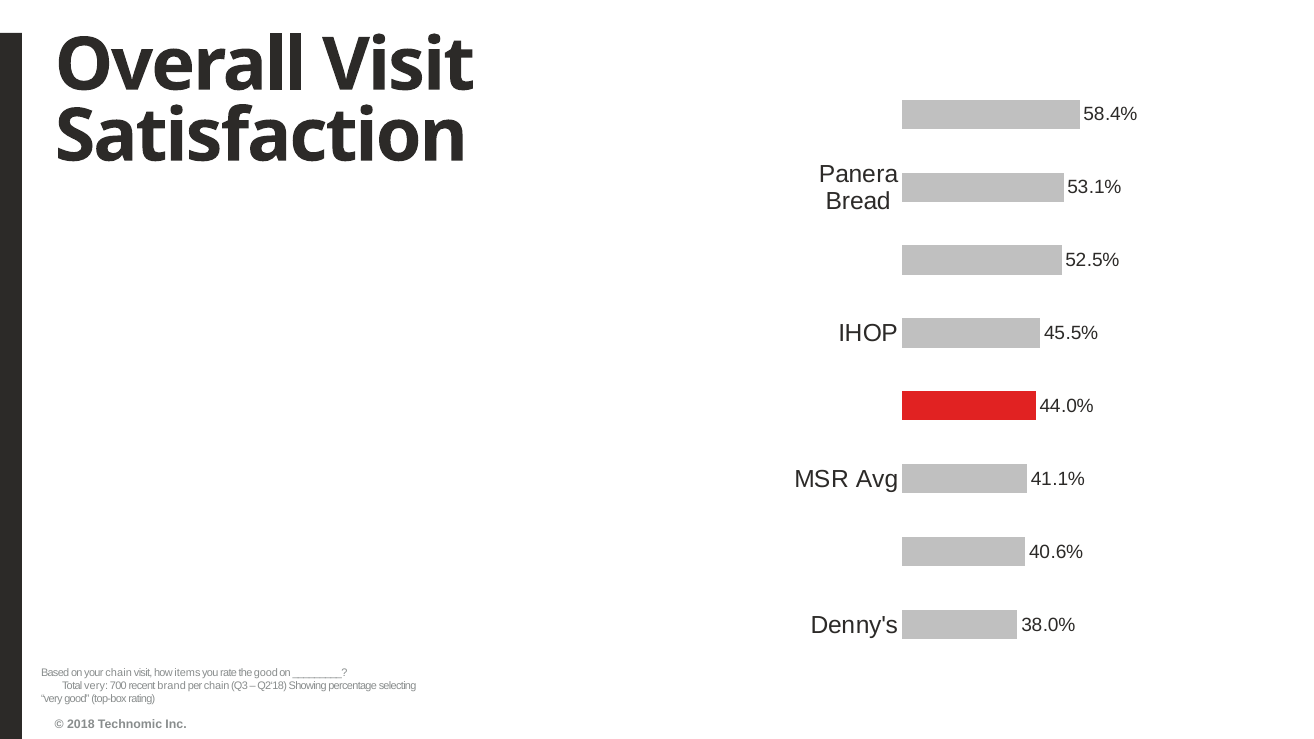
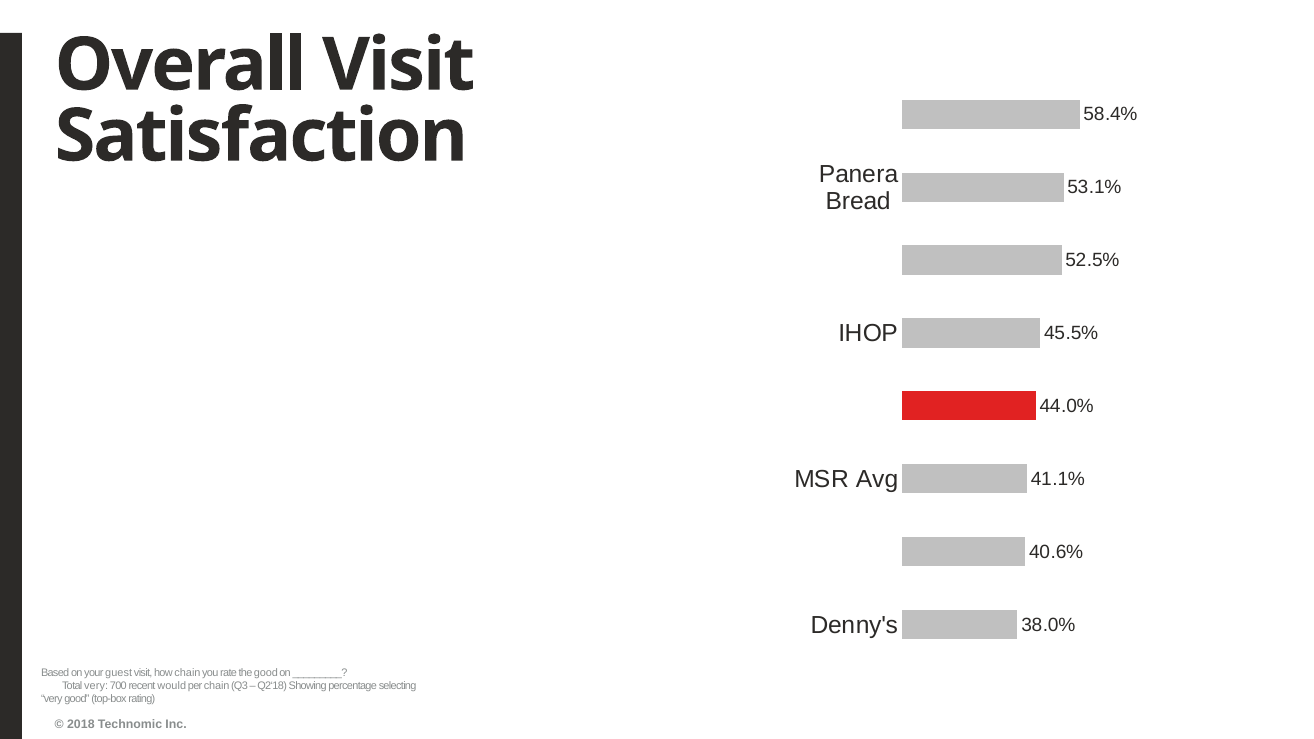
your chain: chain -> guest
how items: items -> chain
brand: brand -> would
